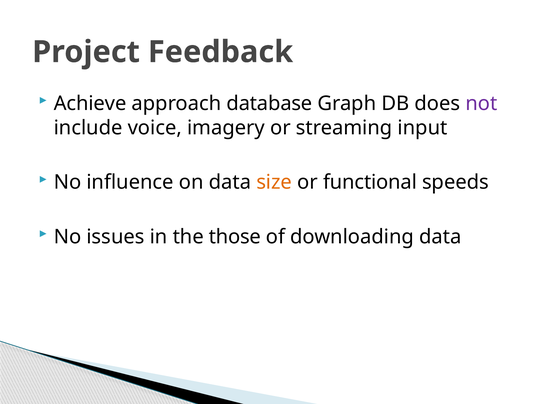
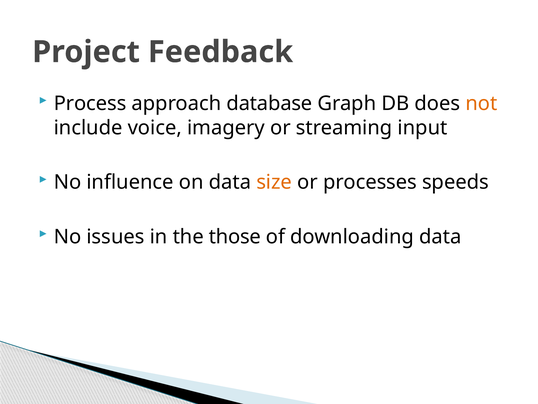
Achieve: Achieve -> Process
not colour: purple -> orange
functional: functional -> processes
